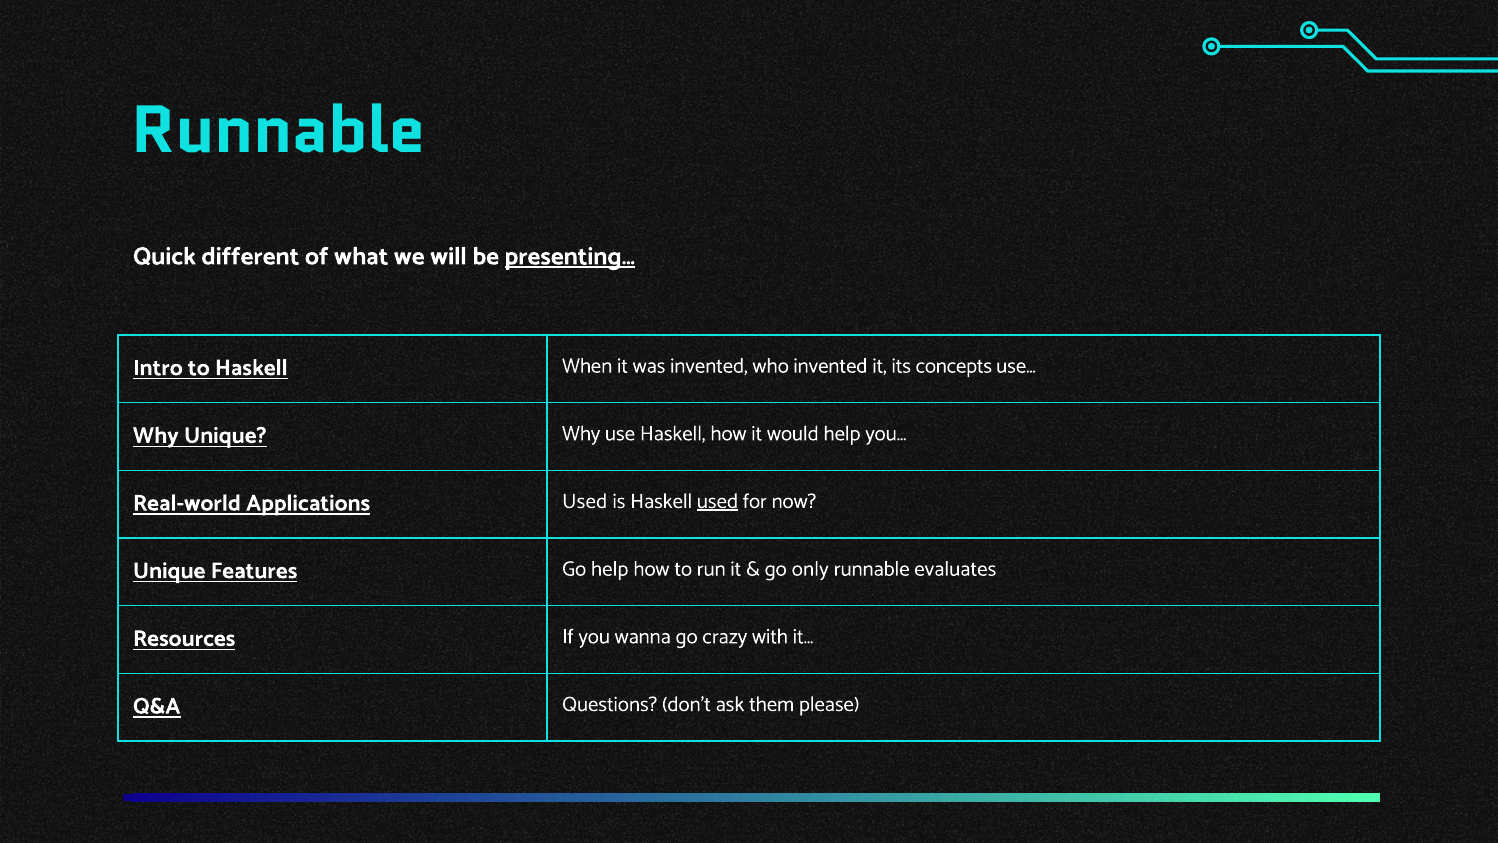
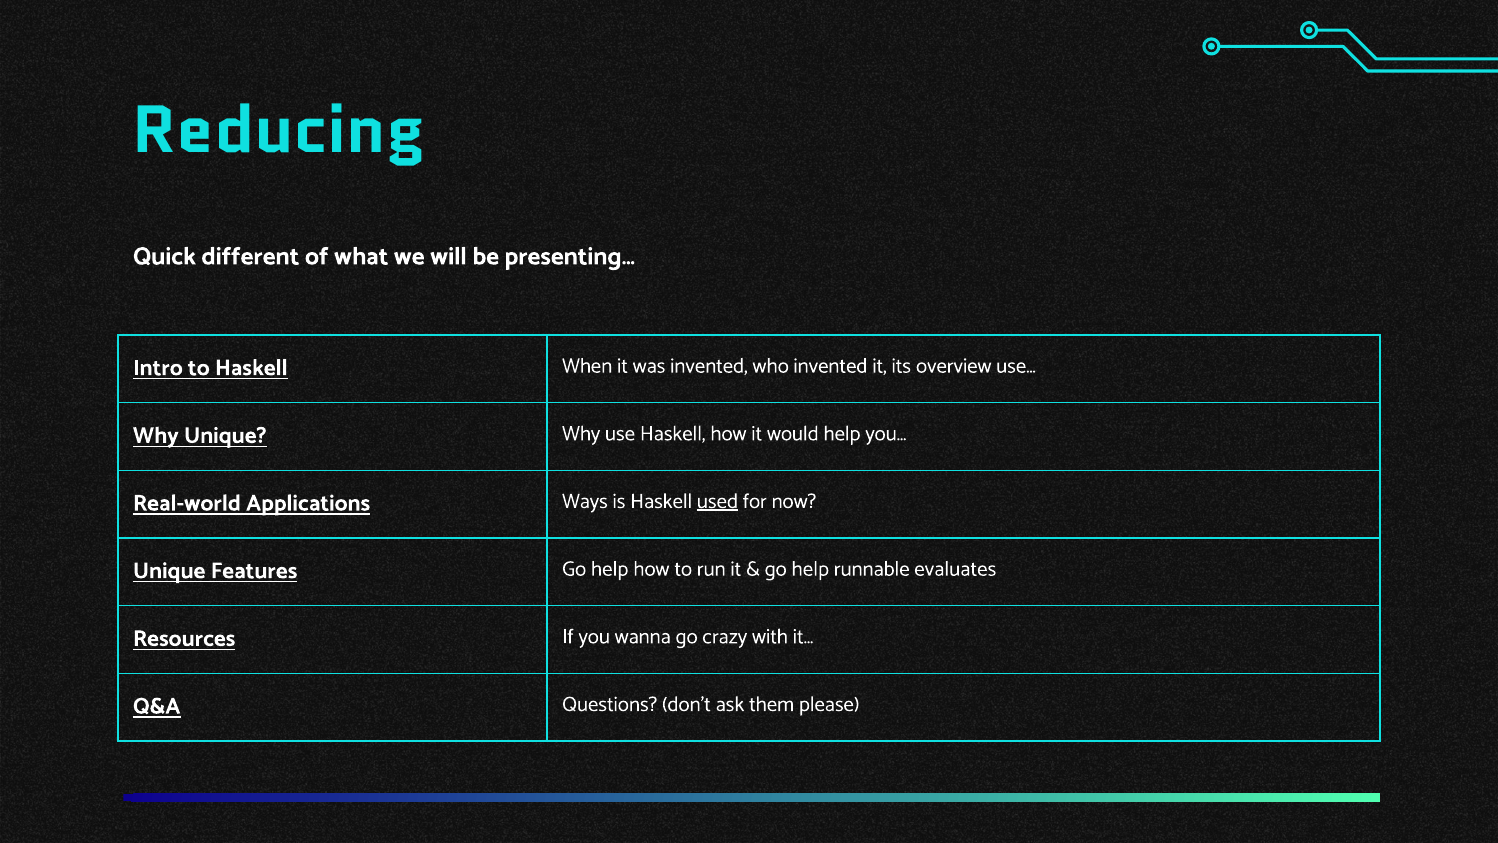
Runnable at (279, 130): Runnable -> Reducing
presenting… underline: present -> none
concepts: concepts -> overview
Applications Used: Used -> Ways
only at (810, 569): only -> help
